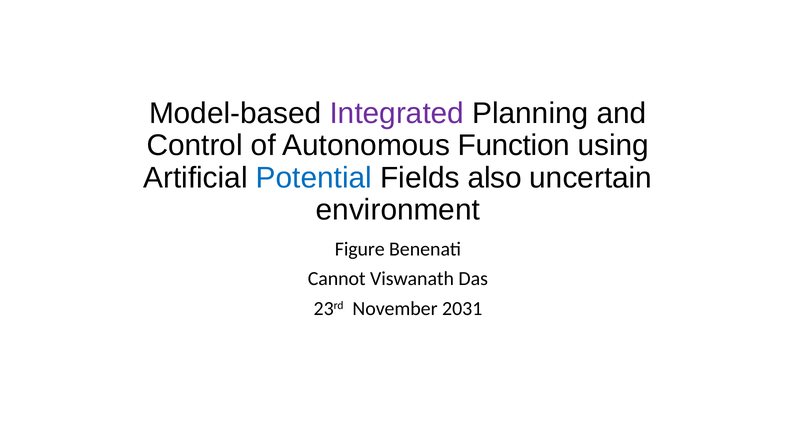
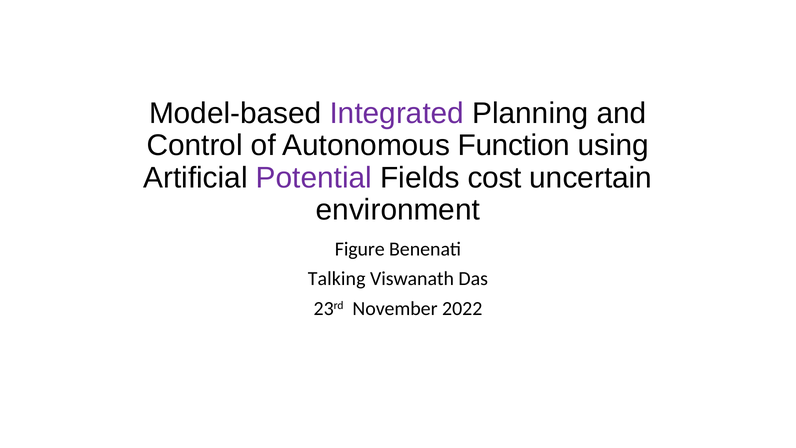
Potential colour: blue -> purple
also: also -> cost
Cannot: Cannot -> Talking
2031: 2031 -> 2022
